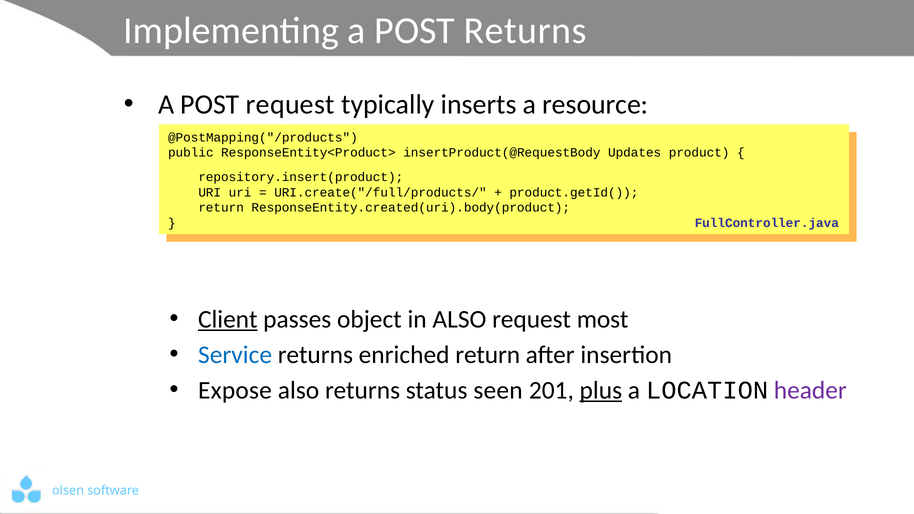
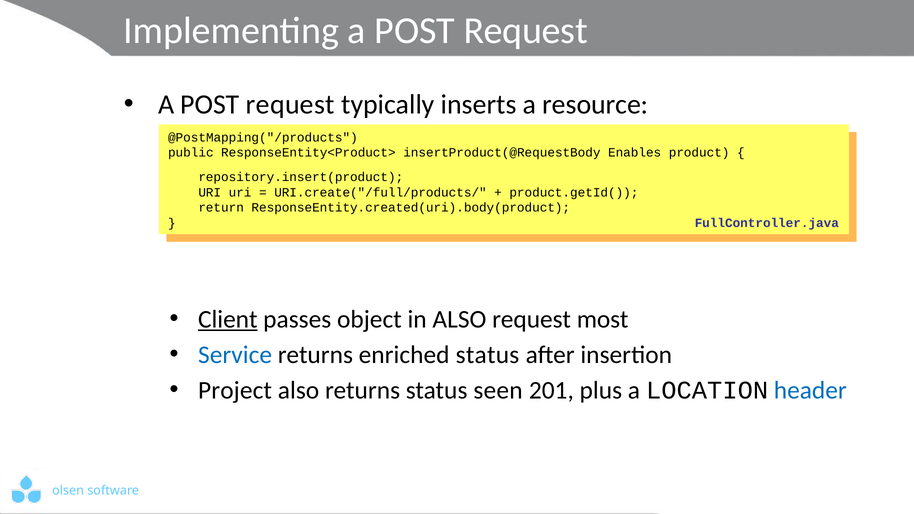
Returns at (525, 30): Returns -> Request
Updates: Updates -> Enables
enriched return: return -> status
Expose: Expose -> Project
plus underline: present -> none
header colour: purple -> blue
